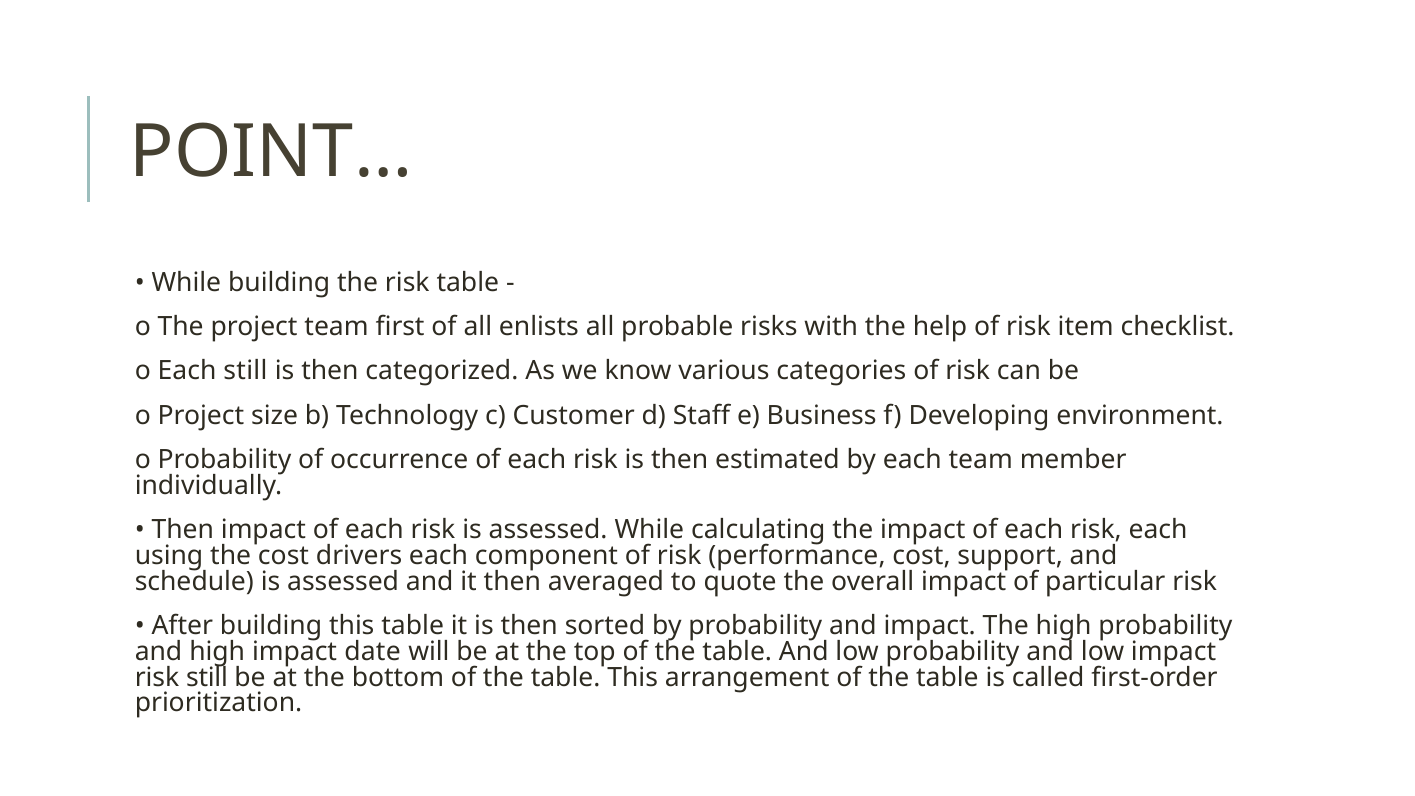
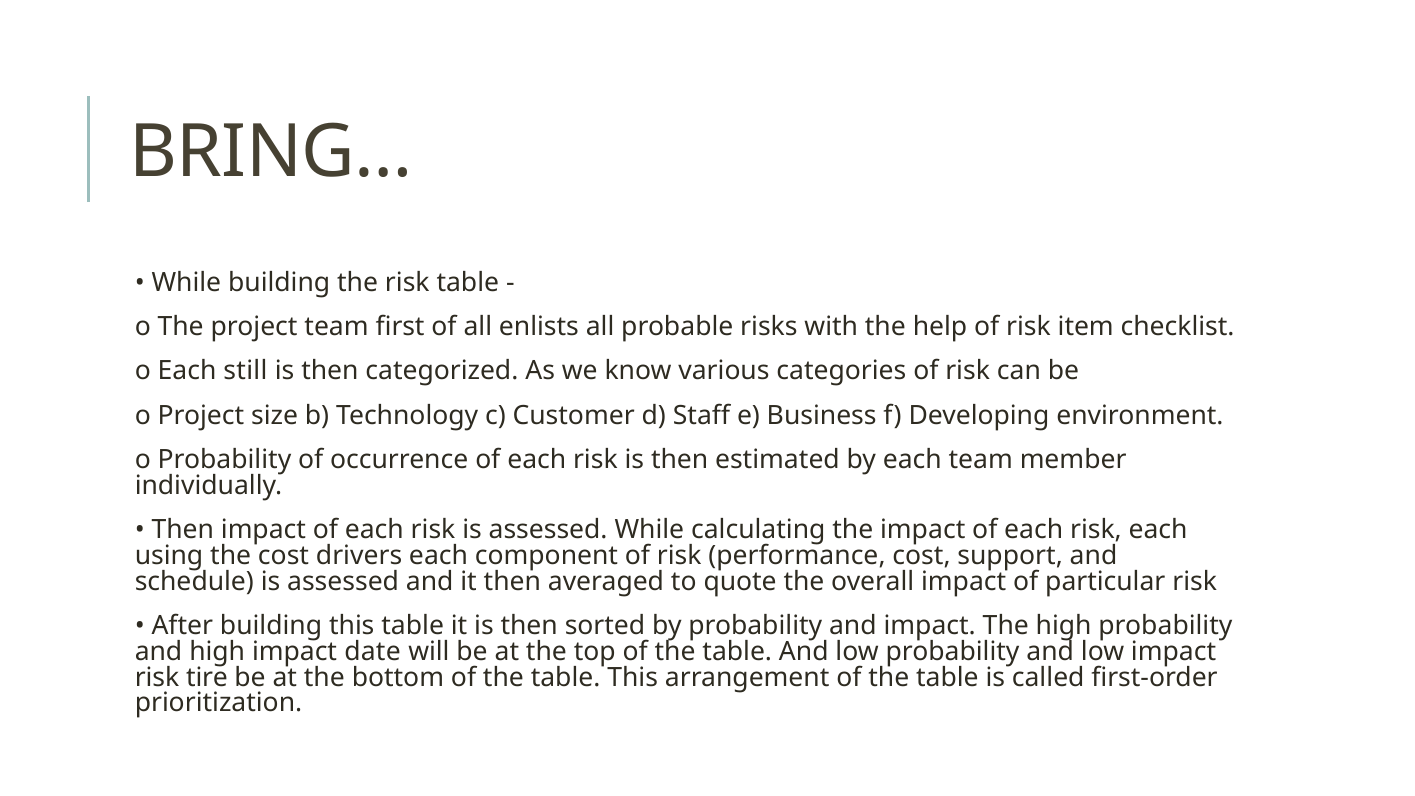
POINT…: POINT… -> BRING…
risk still: still -> tire
